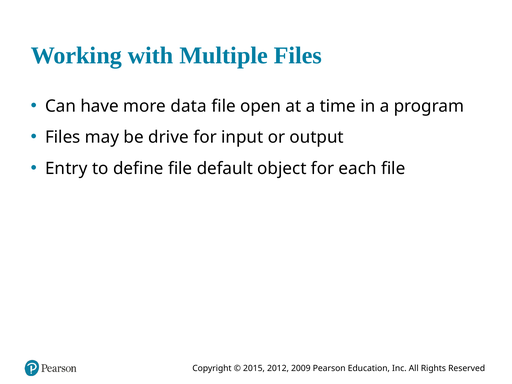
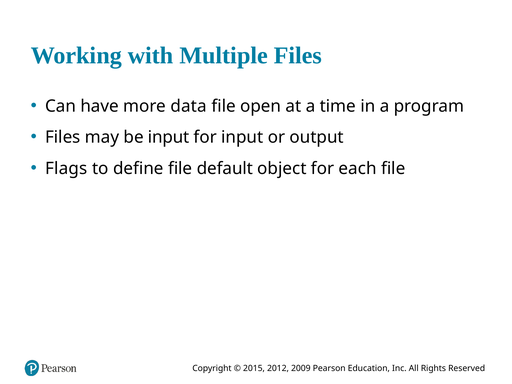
be drive: drive -> input
Entry: Entry -> Flags
